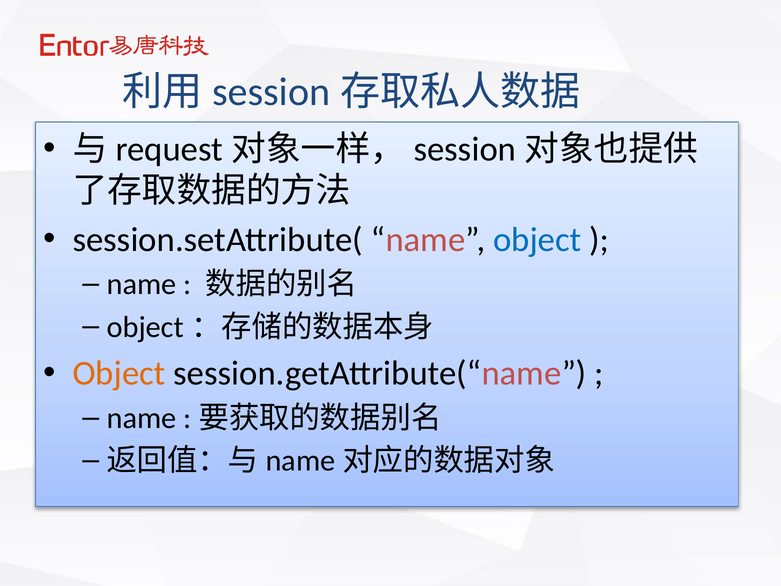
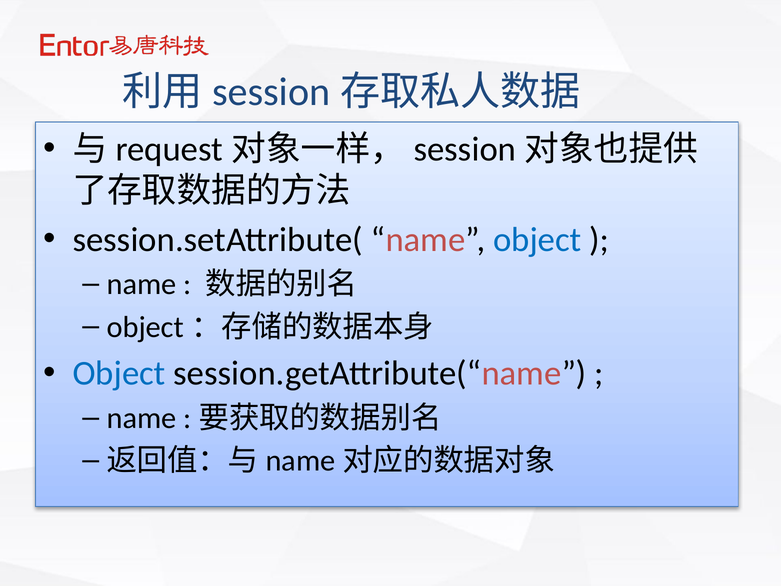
Object at (119, 373) colour: orange -> blue
